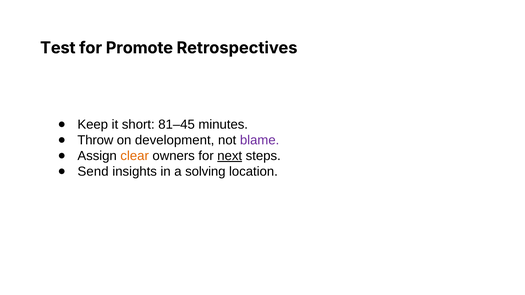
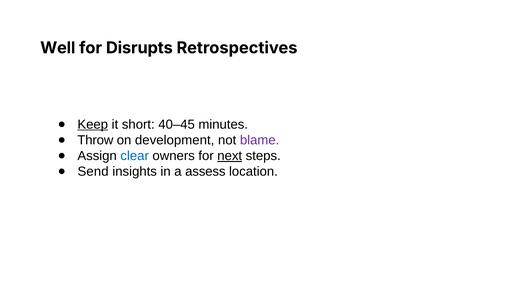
Test: Test -> Well
Promote: Promote -> Disrupts
Keep underline: none -> present
81–45: 81–45 -> 40–45
clear colour: orange -> blue
solving: solving -> assess
